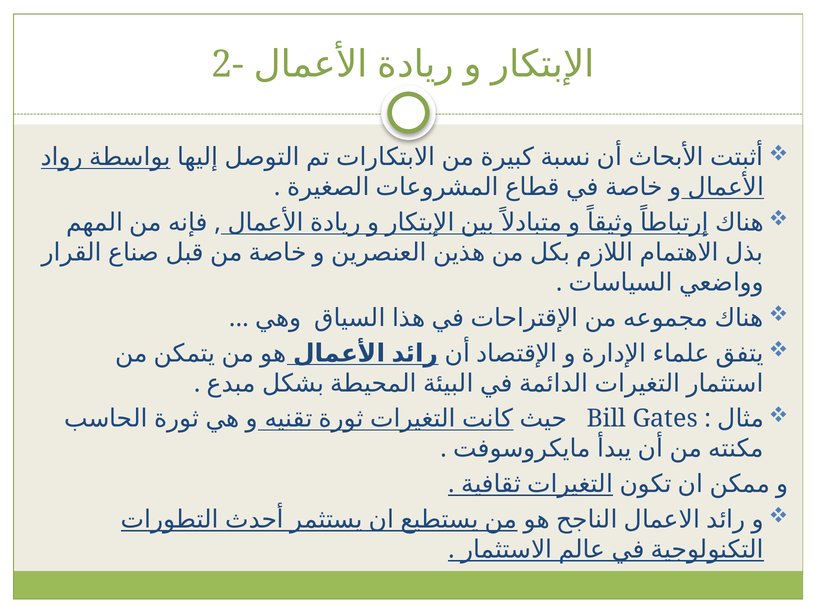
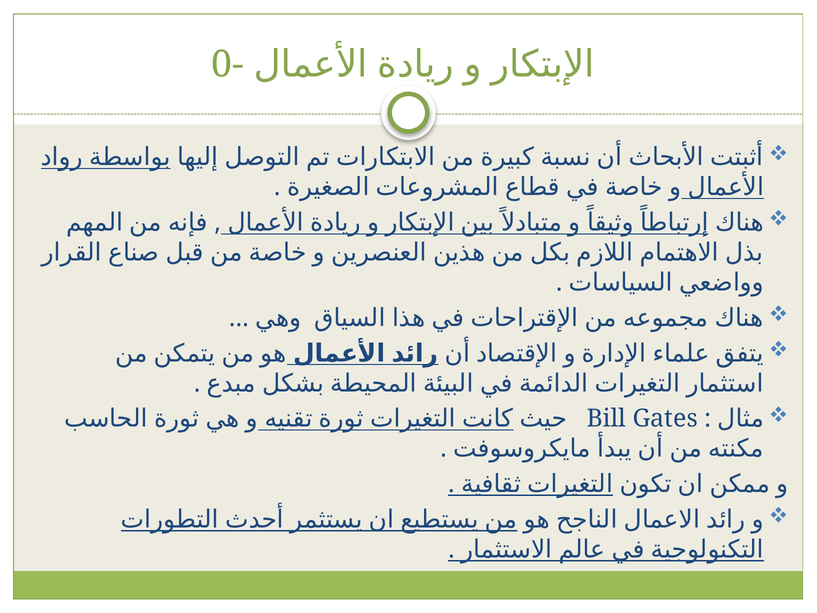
2-: 2- -> 0-
